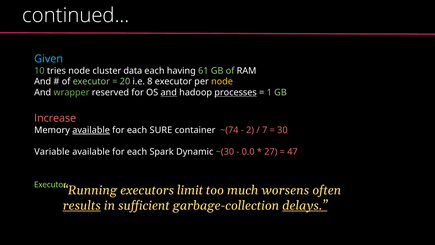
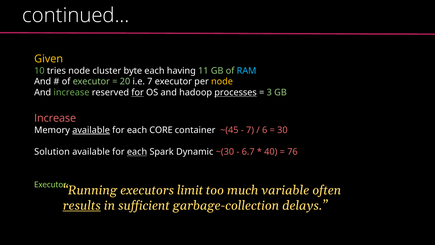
Given colour: light blue -> yellow
data: data -> byte
61: 61 -> 11
RAM colour: white -> light blue
i.e 8: 8 -> 7
And wrapper: wrapper -> increase
for at (138, 92) underline: none -> present
and at (169, 92) underline: present -> none
1: 1 -> 3
SURE: SURE -> CORE
~(74: ~(74 -> ~(45
2 at (250, 130): 2 -> 7
7: 7 -> 6
Variable: Variable -> Solution
each at (137, 152) underline: none -> present
0.0: 0.0 -> 6.7
27 at (271, 152): 27 -> 40
47: 47 -> 76
worsens: worsens -> variable
delays underline: present -> none
